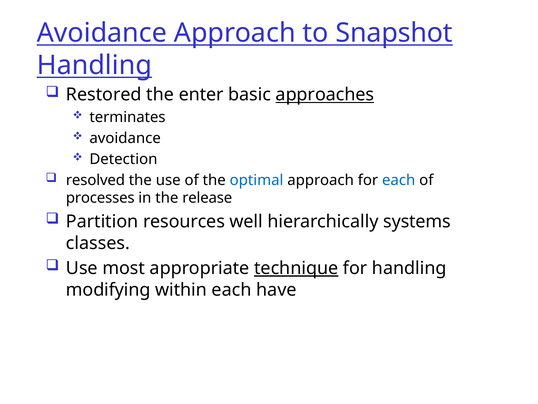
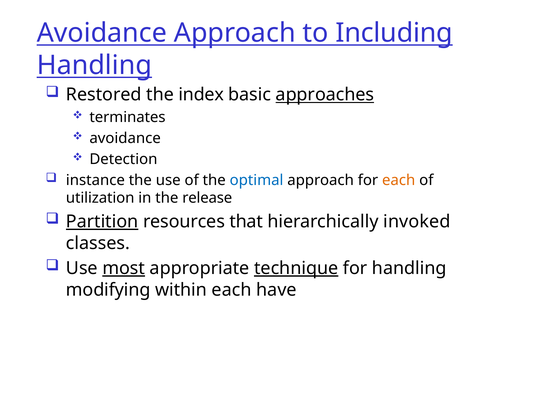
Snapshot: Snapshot -> Including
enter: enter -> index
resolved: resolved -> instance
each at (399, 180) colour: blue -> orange
processes: processes -> utilization
Partition underline: none -> present
well: well -> that
systems: systems -> invoked
most underline: none -> present
